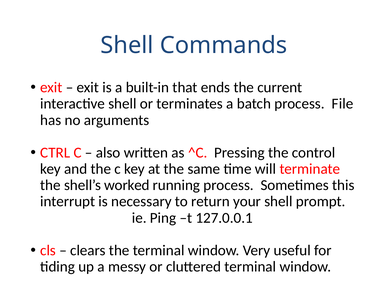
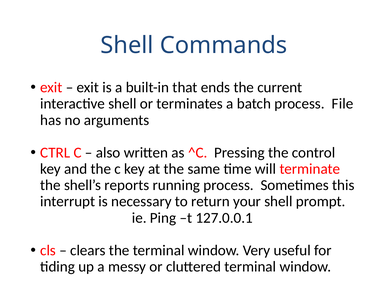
worked: worked -> reports
